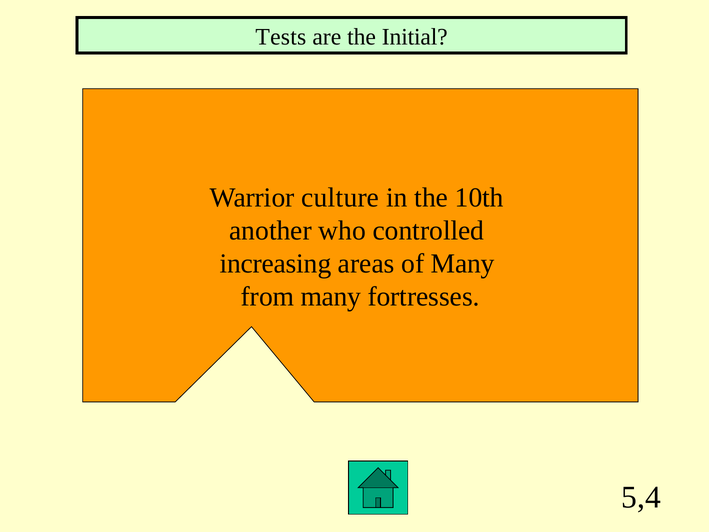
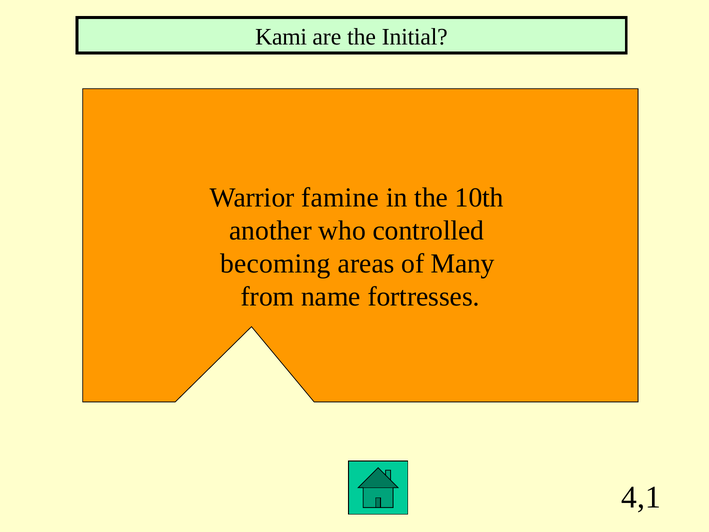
Tests: Tests -> Kami
culture: culture -> famine
increasing: increasing -> becoming
from many: many -> name
5,4: 5,4 -> 4,1
